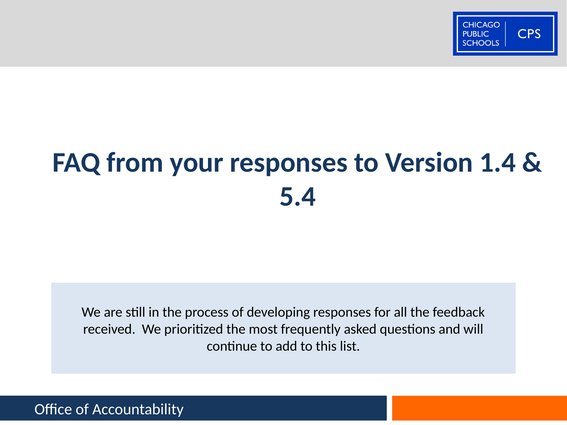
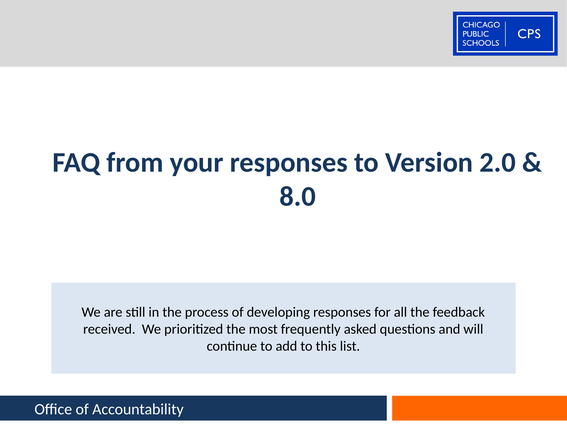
1.4: 1.4 -> 2.0
5.4: 5.4 -> 8.0
